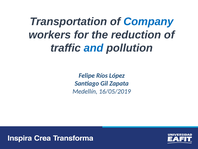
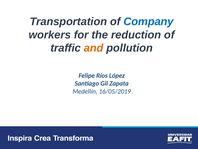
and colour: blue -> orange
